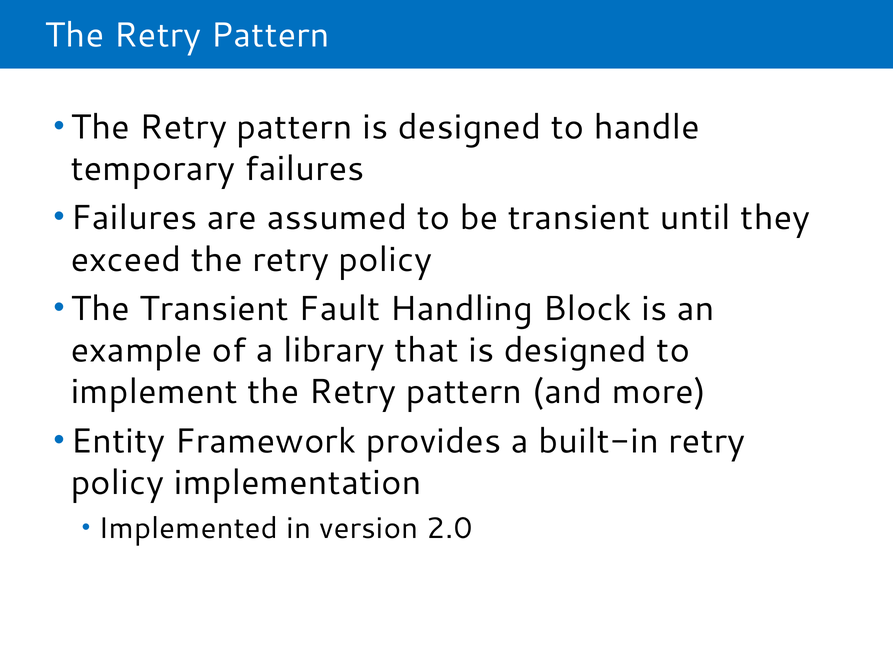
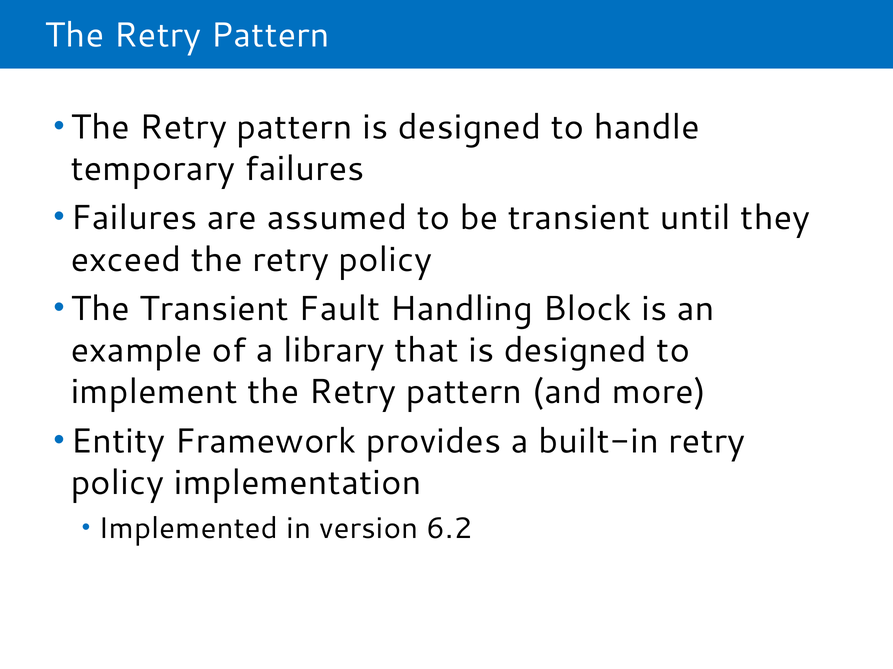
2.0: 2.0 -> 6.2
